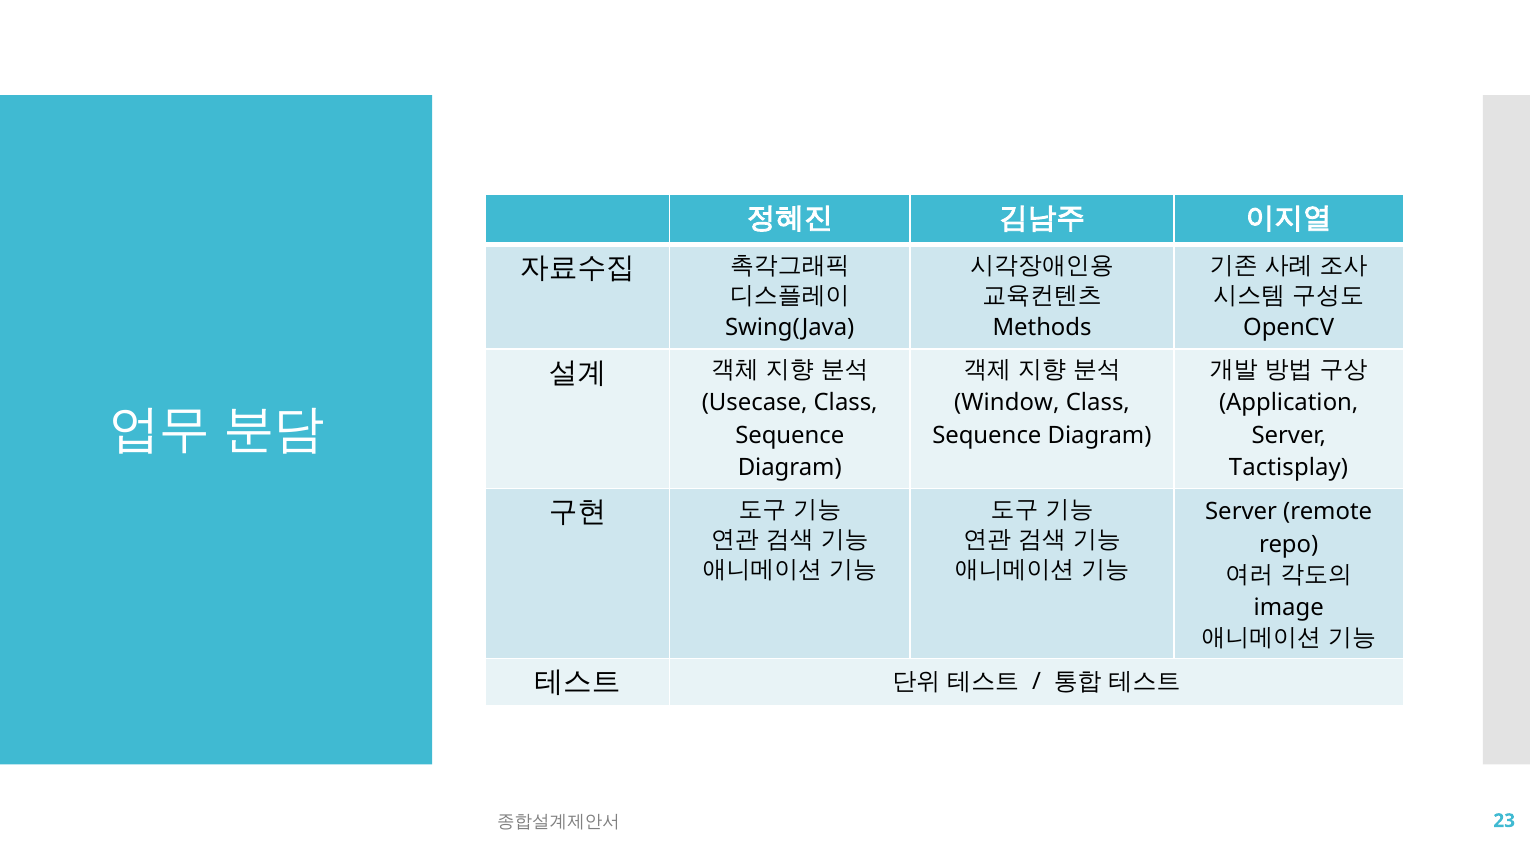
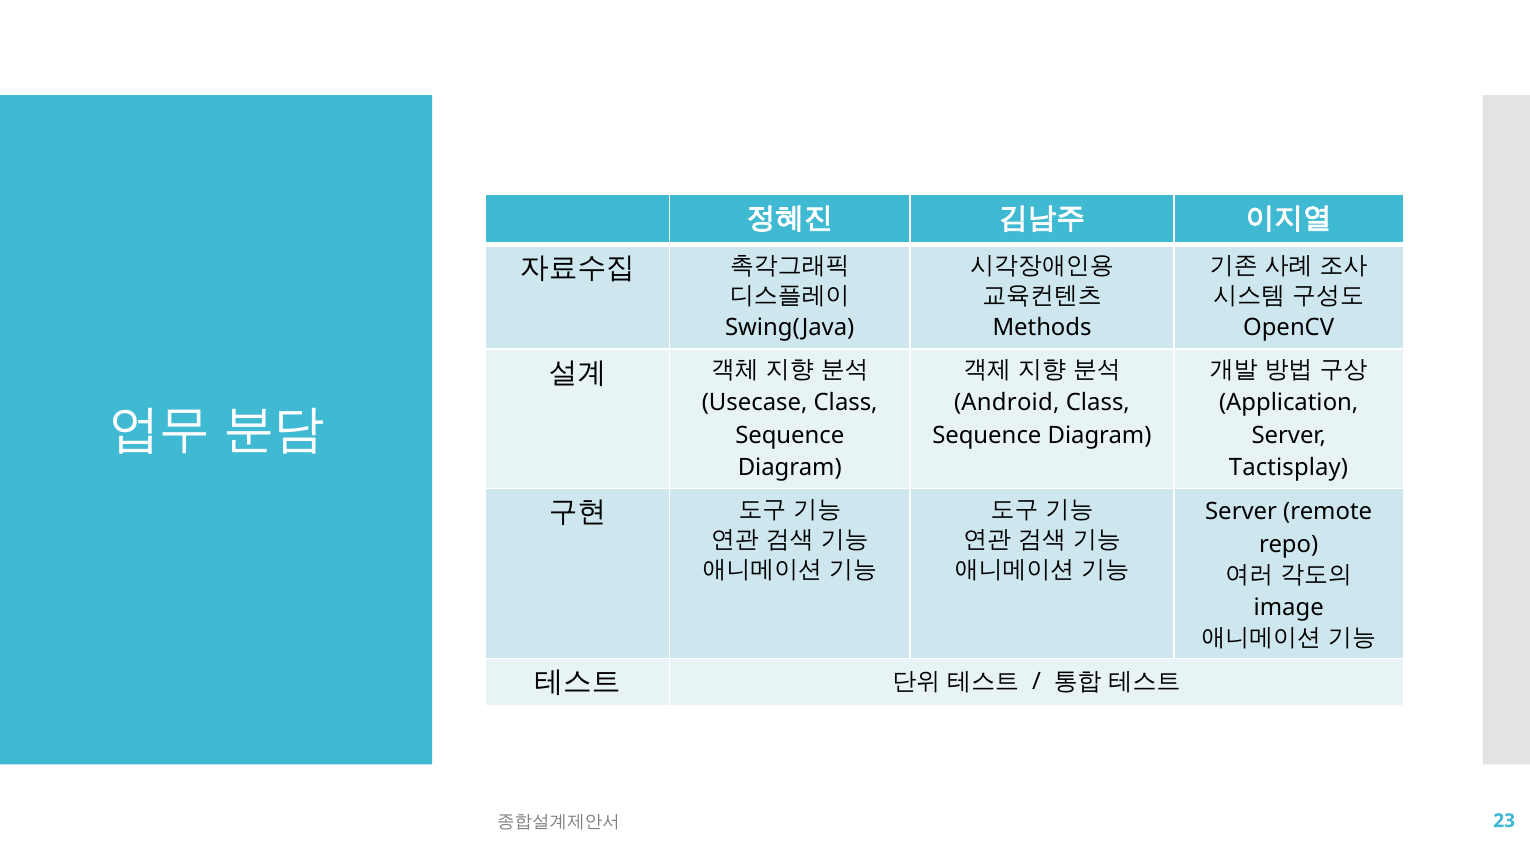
Window: Window -> Android
